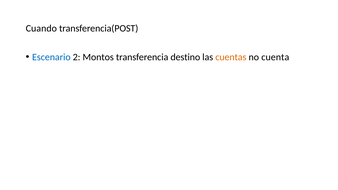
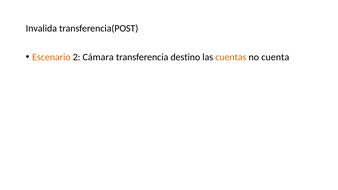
Cuando: Cuando -> Invalida
Escenario colour: blue -> orange
Montos: Montos -> Cámara
